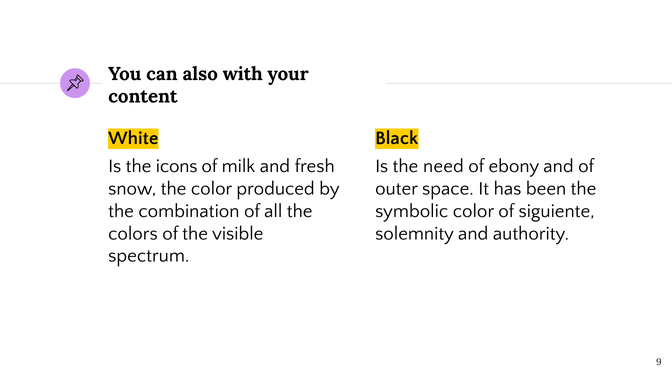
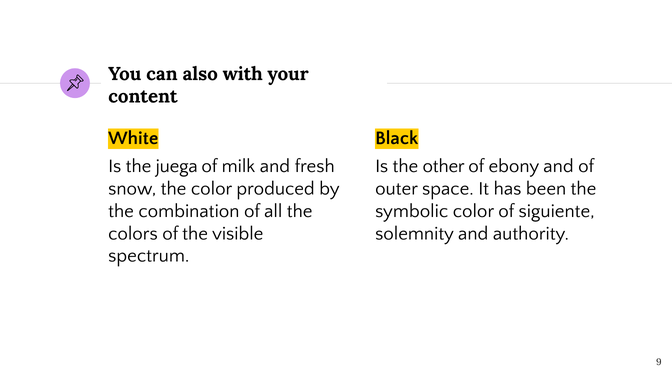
icons: icons -> juega
need: need -> other
